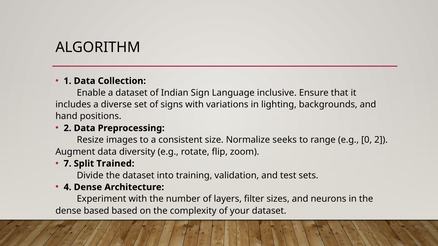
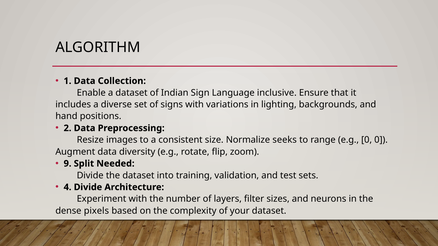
0 2: 2 -> 0
7: 7 -> 9
Trained: Trained -> Needed
4 Dense: Dense -> Divide
dense based: based -> pixels
